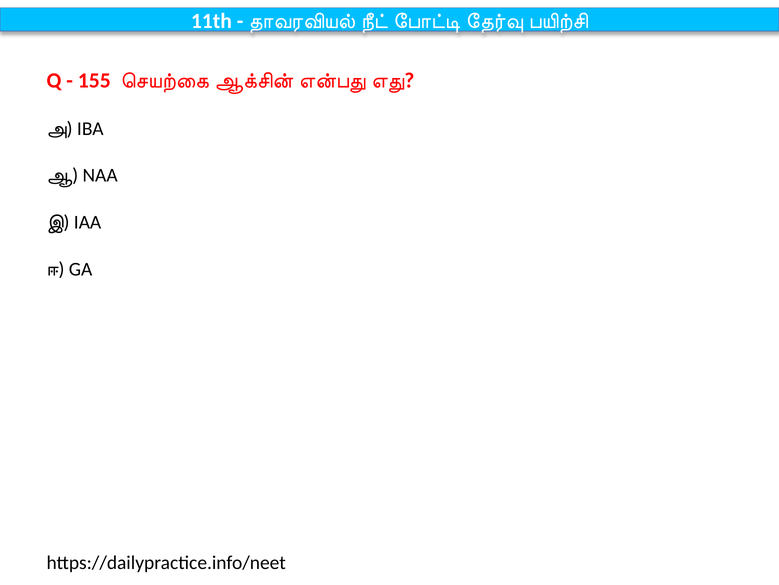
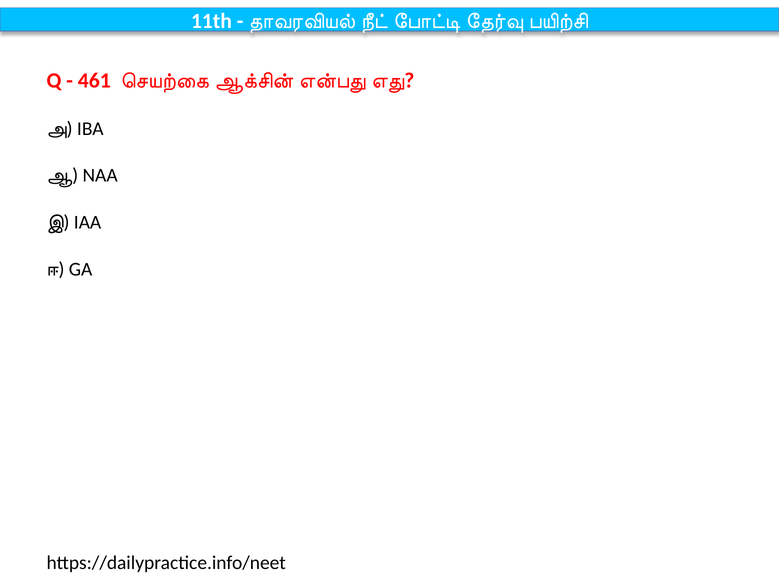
155: 155 -> 461
